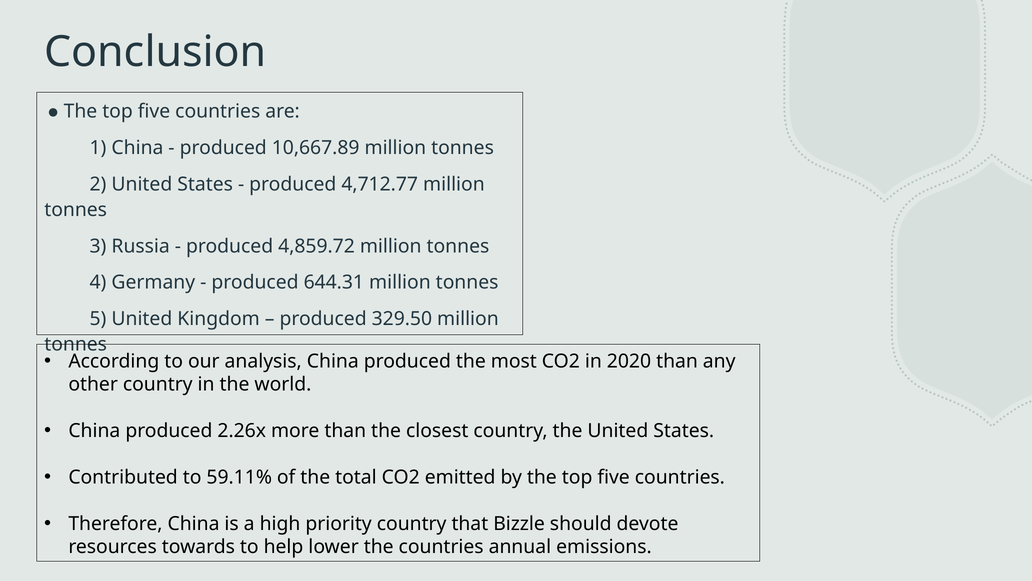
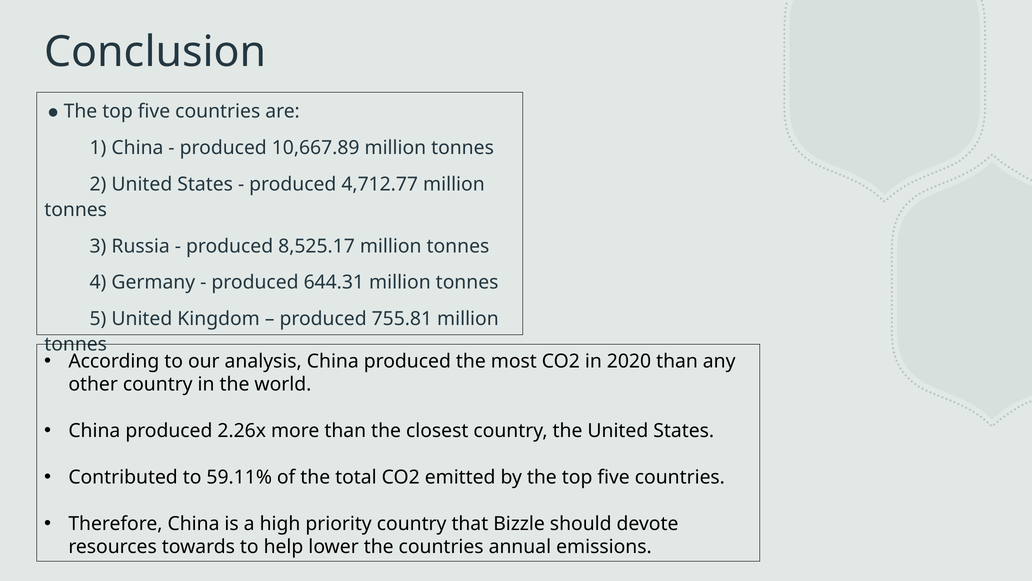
4,859.72: 4,859.72 -> 8,525.17
329.50: 329.50 -> 755.81
